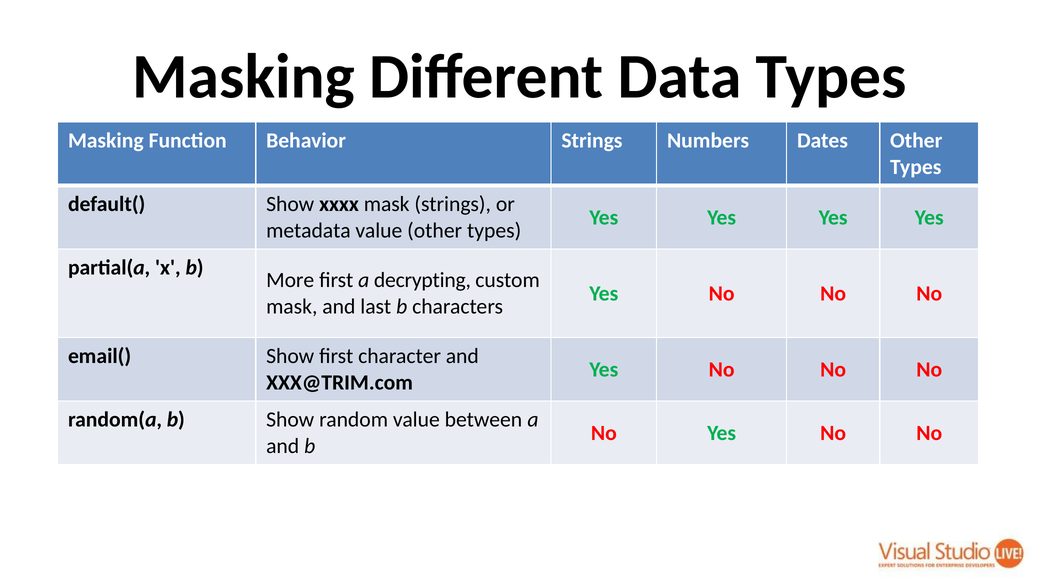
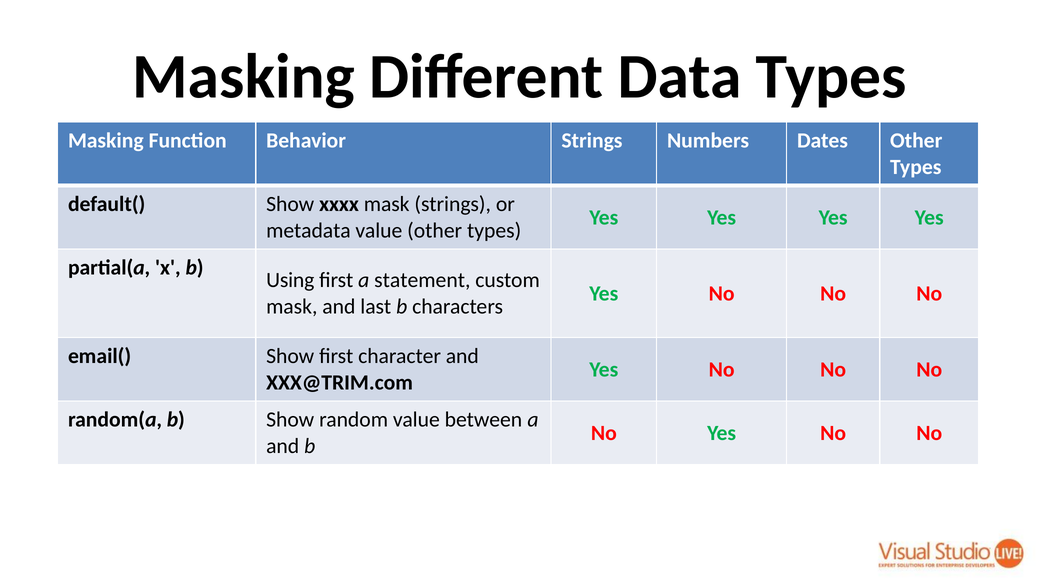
More: More -> Using
decrypting: decrypting -> statement
